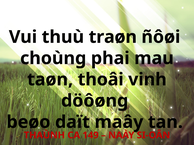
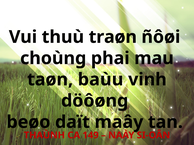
thoâi: thoâi -> baùu
